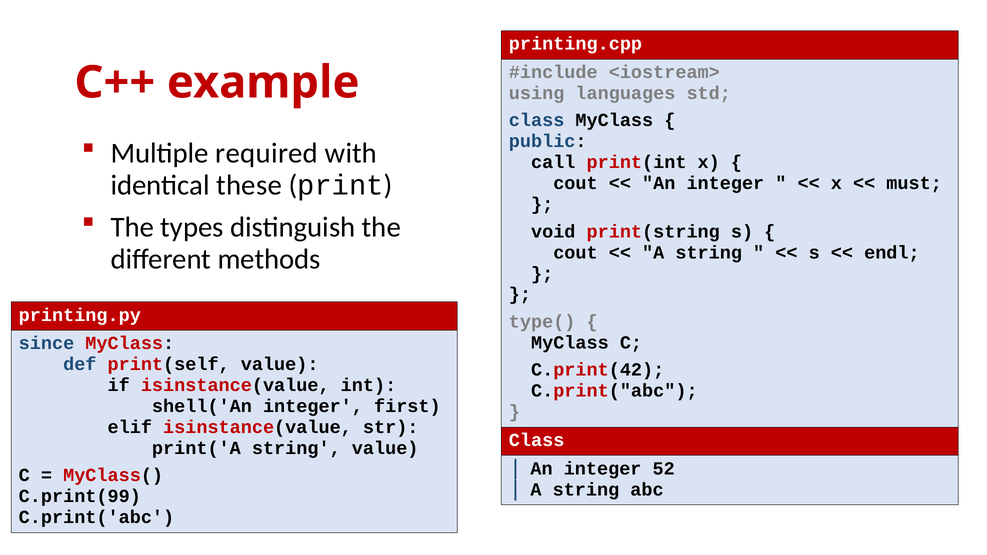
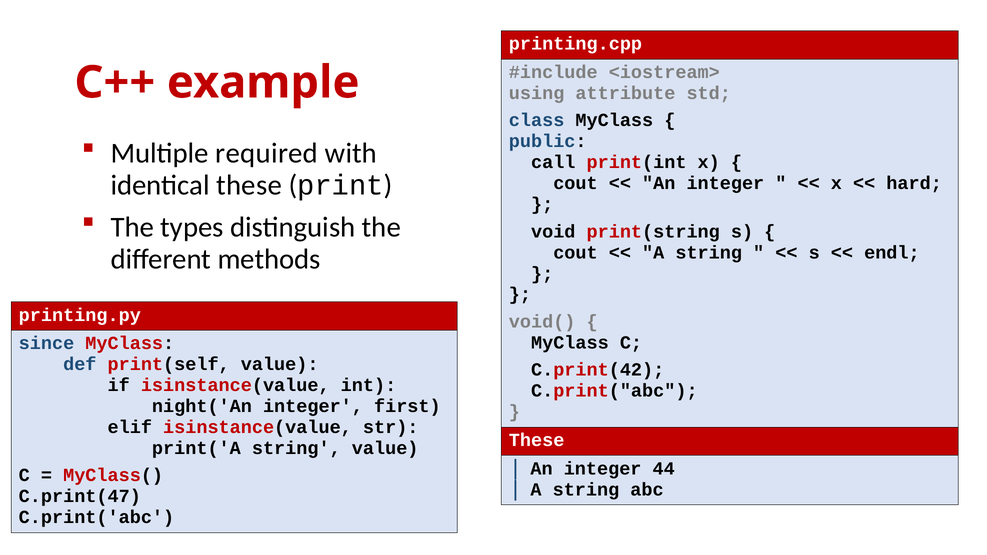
languages: languages -> attribute
must: must -> hard
type(: type( -> void(
shell('An: shell('An -> night('An
Class at (537, 440): Class -> These
52: 52 -> 44
C.print(99: C.print(99 -> C.print(47
